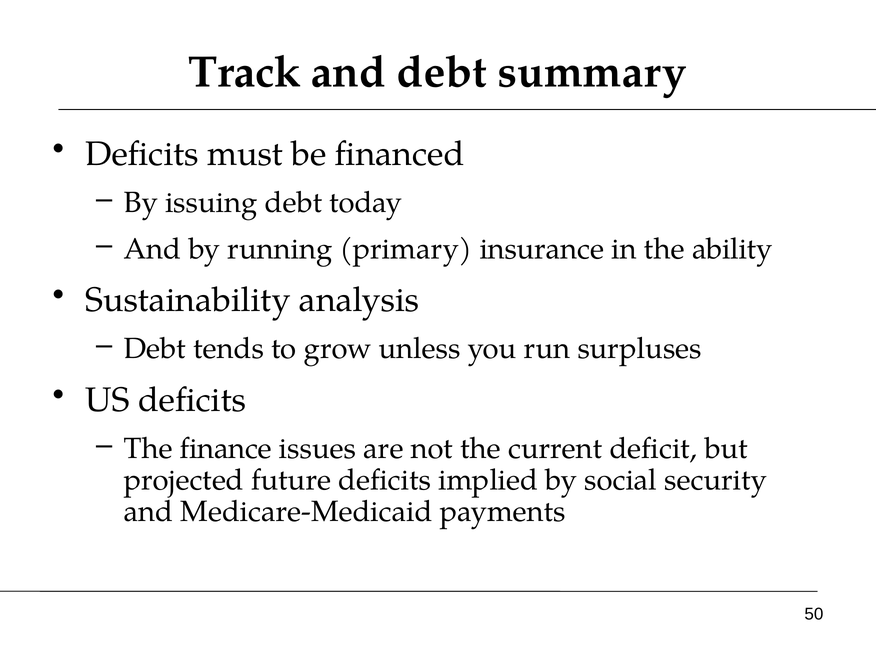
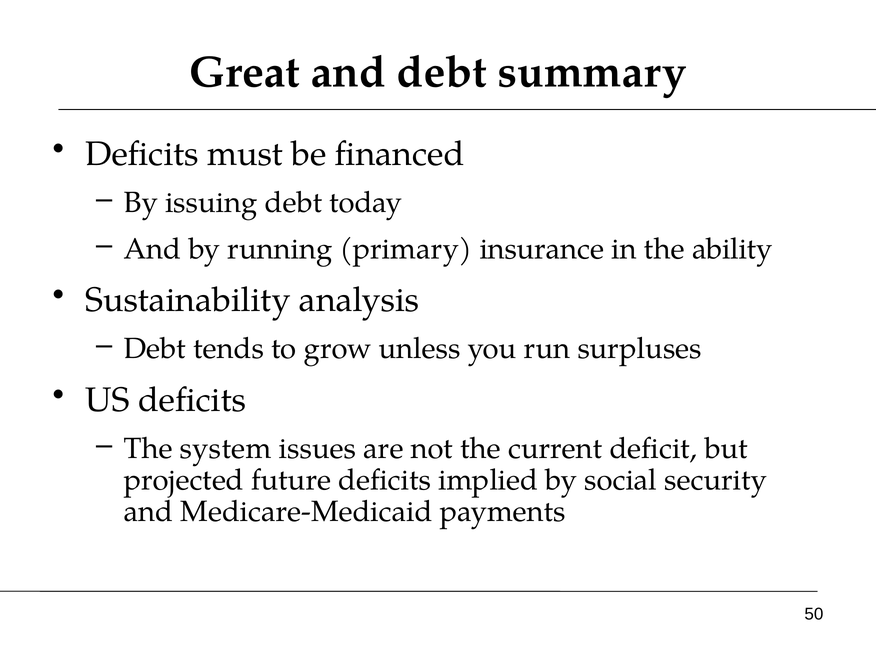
Track: Track -> Great
finance: finance -> system
